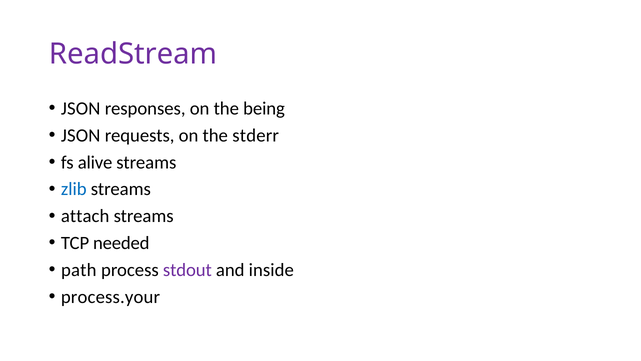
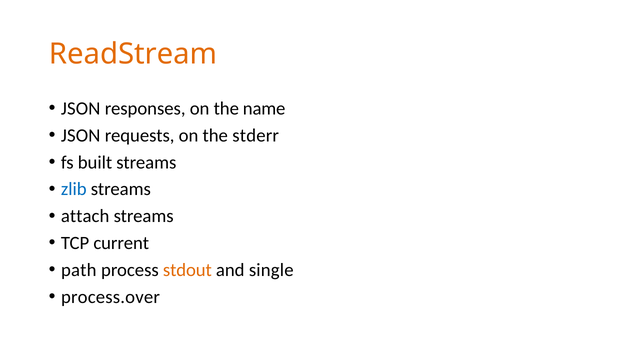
ReadStream colour: purple -> orange
being: being -> name
alive: alive -> built
needed: needed -> current
stdout colour: purple -> orange
inside: inside -> single
process.your: process.your -> process.over
